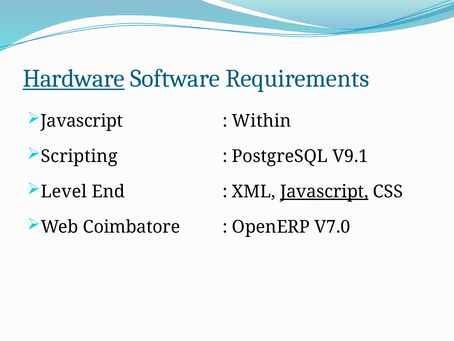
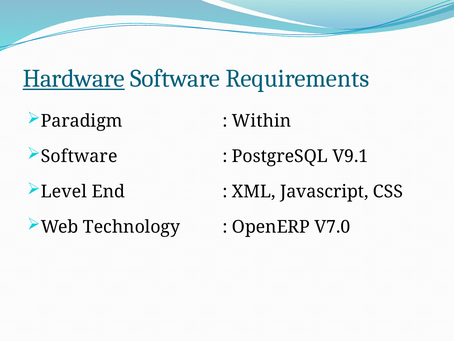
Javascript at (82, 121): Javascript -> Paradigm
Scripting at (79, 156): Scripting -> Software
Javascript at (324, 191) underline: present -> none
Coimbatore: Coimbatore -> Technology
